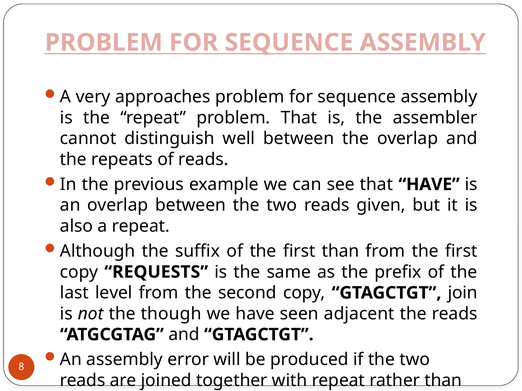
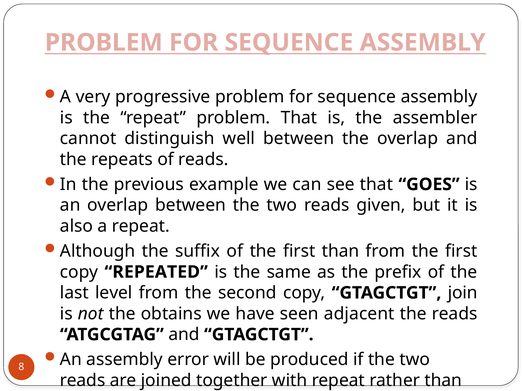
approaches: approaches -> progressive
that HAVE: HAVE -> GOES
REQUESTS: REQUESTS -> REPEATED
though: though -> obtains
